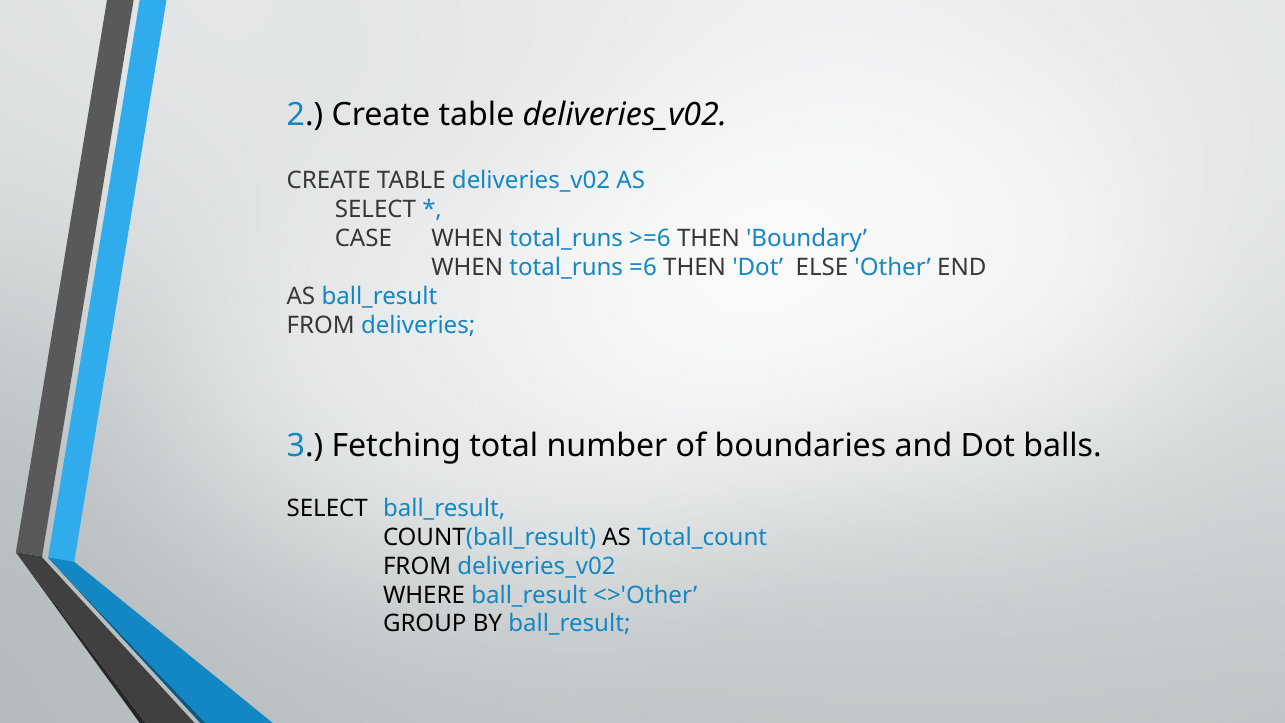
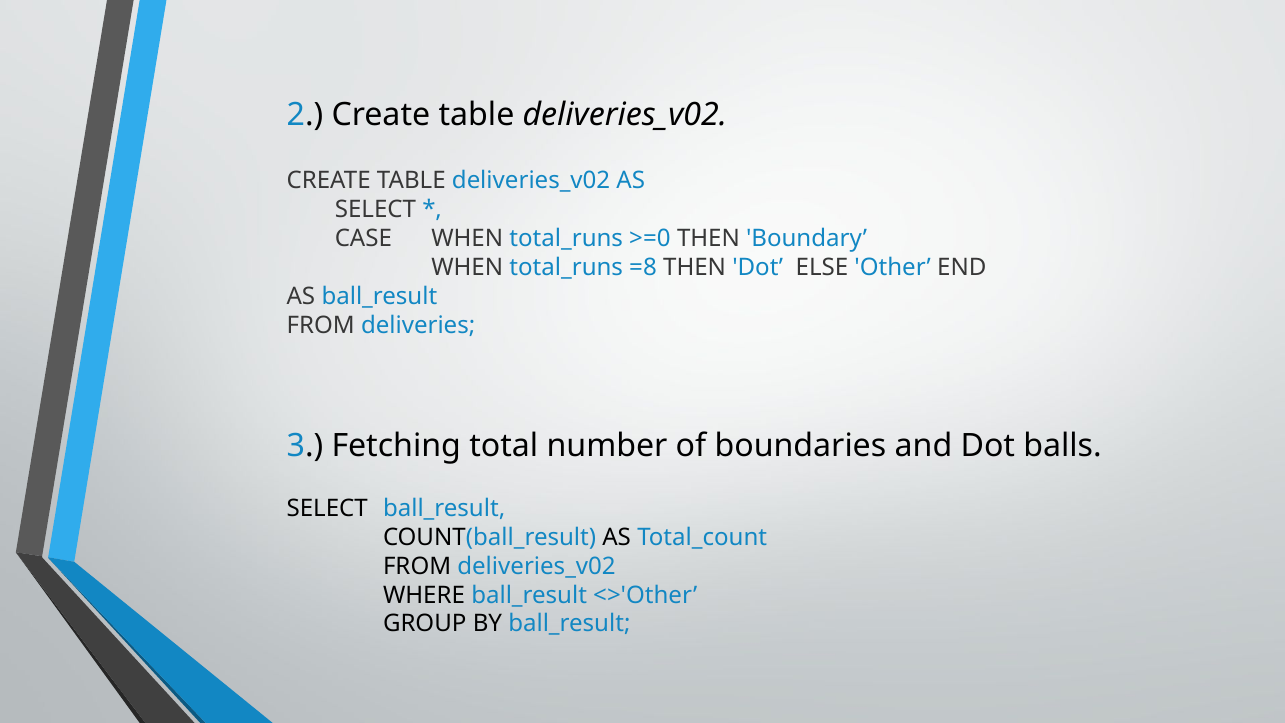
>=6: >=6 -> >=0
=6: =6 -> =8
